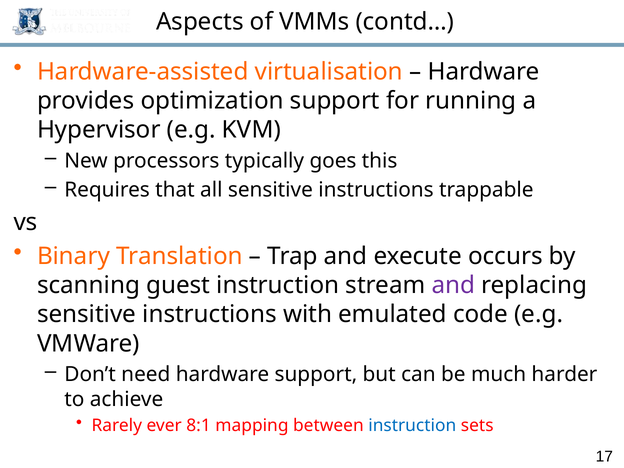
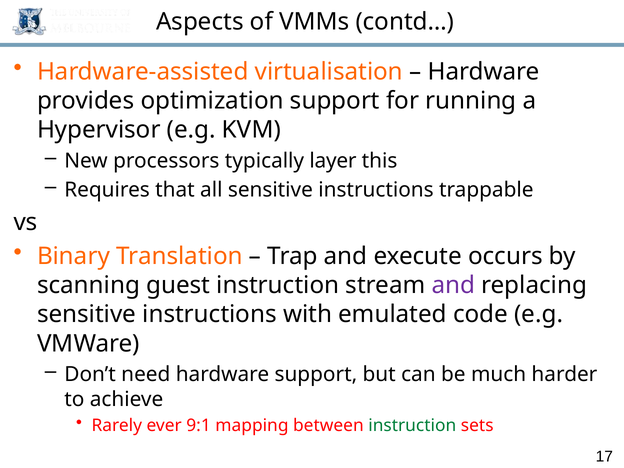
goes: goes -> layer
8:1: 8:1 -> 9:1
instruction at (412, 426) colour: blue -> green
